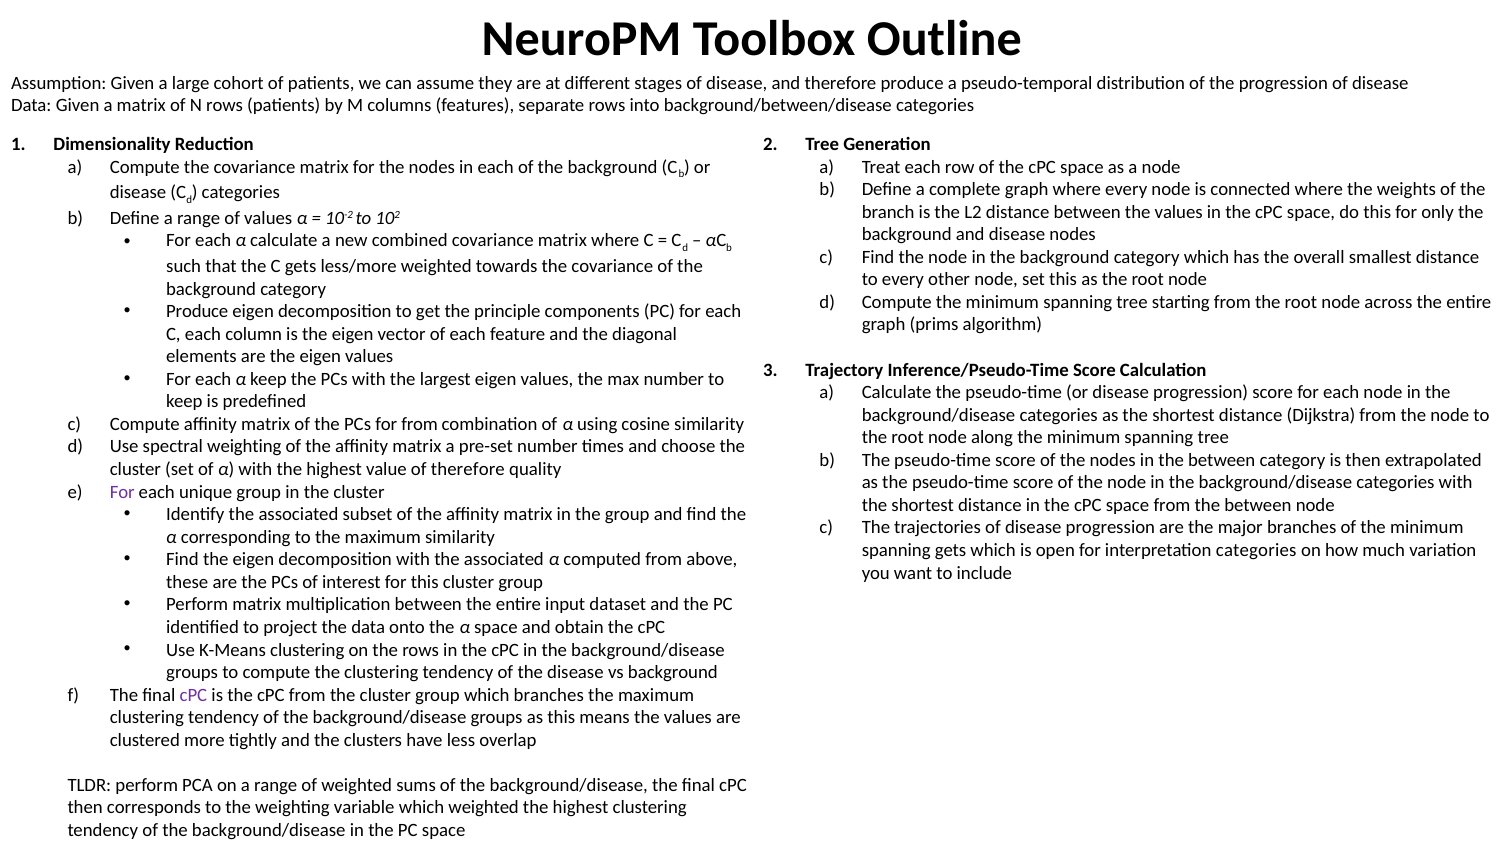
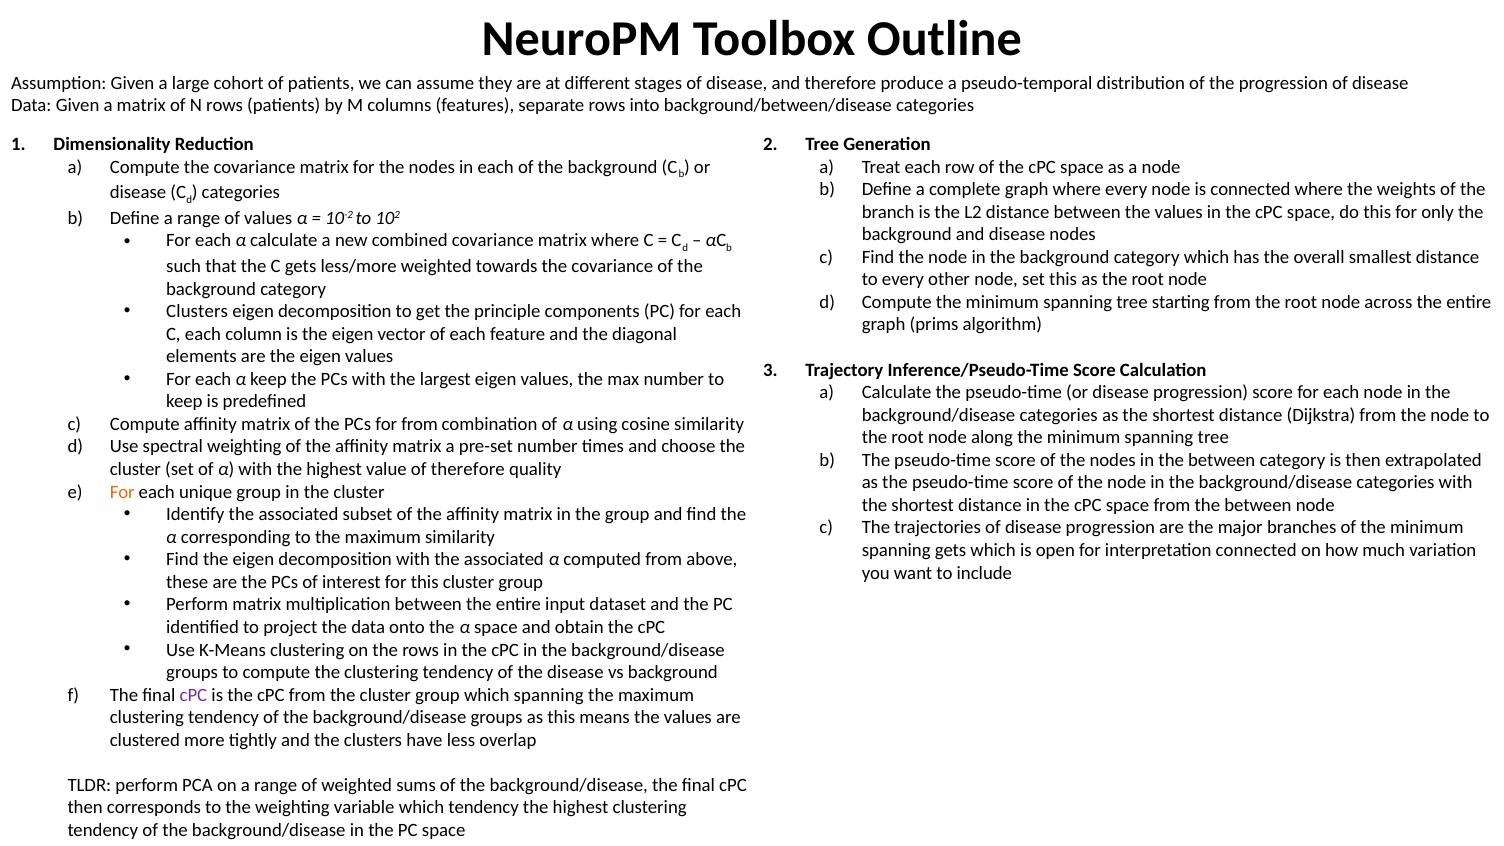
Produce at (197, 311): Produce -> Clusters
For at (122, 492) colour: purple -> orange
interpretation categories: categories -> connected
which branches: branches -> spanning
which weighted: weighted -> tendency
